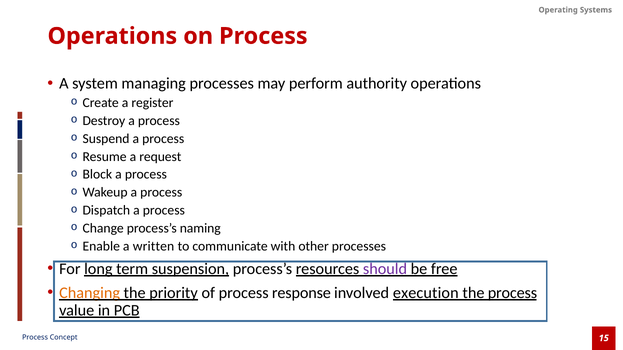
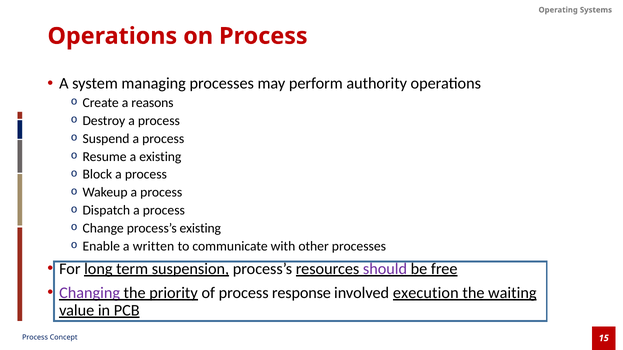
register: register -> reasons
a request: request -> existing
process’s naming: naming -> existing
Changing colour: orange -> purple
the process: process -> waiting
